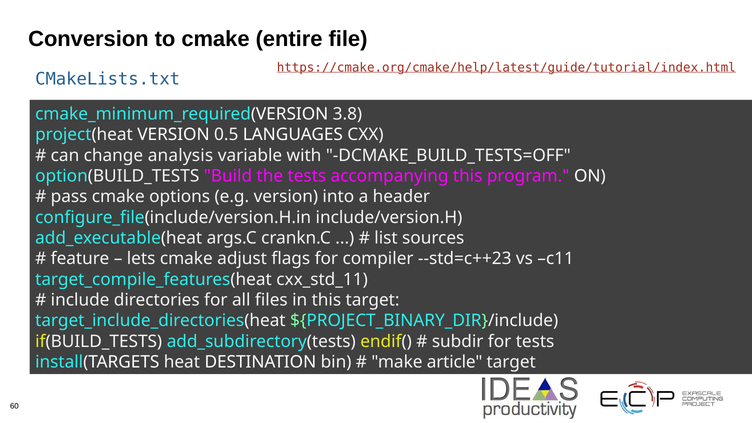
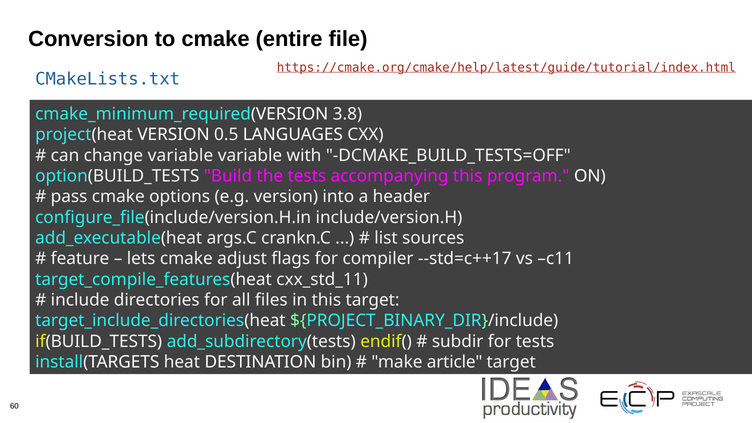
change analysis: analysis -> variable
--std=c++23: --std=c++23 -> --std=c++17
